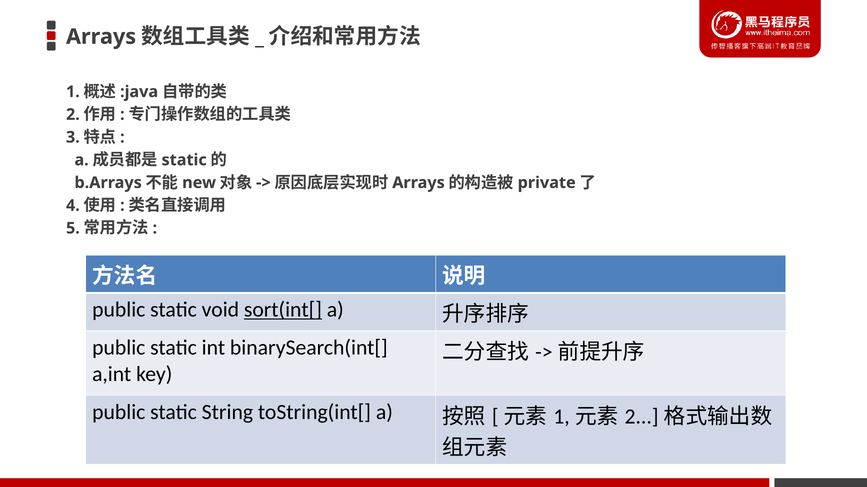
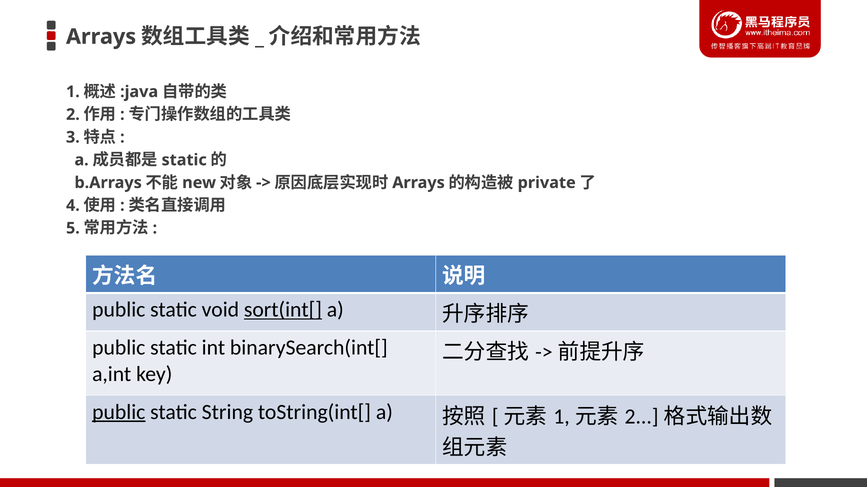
public at (119, 412) underline: none -> present
